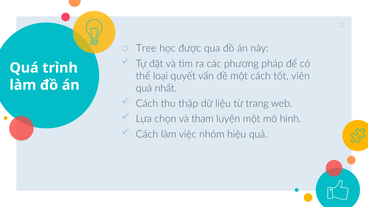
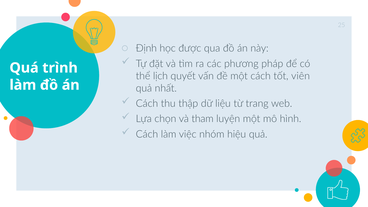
Tree: Tree -> Định
loại: loại -> lịch
